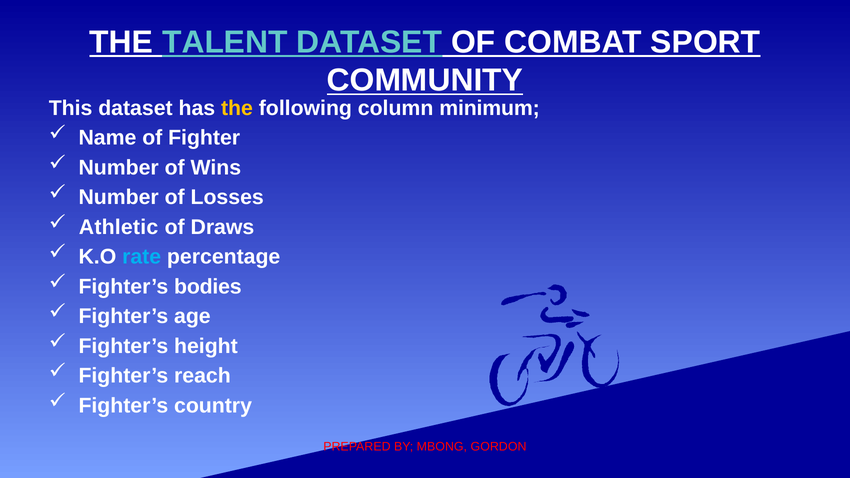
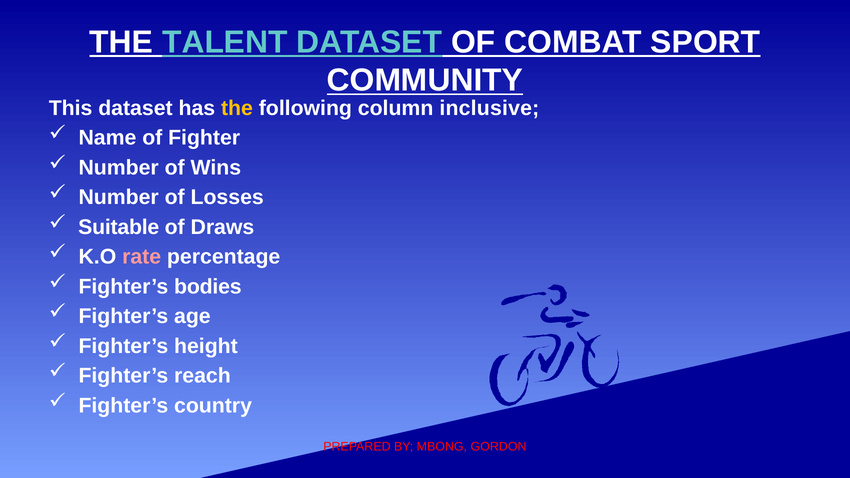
minimum: minimum -> inclusive
Athletic: Athletic -> Suitable
rate colour: light blue -> pink
